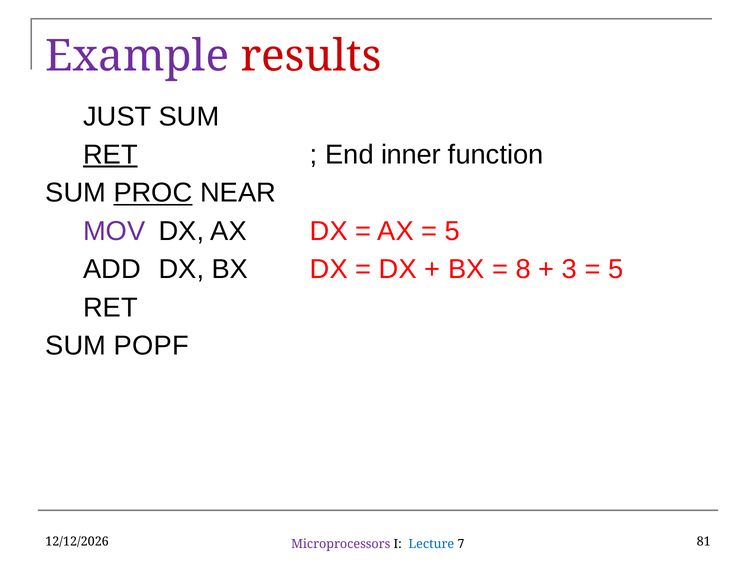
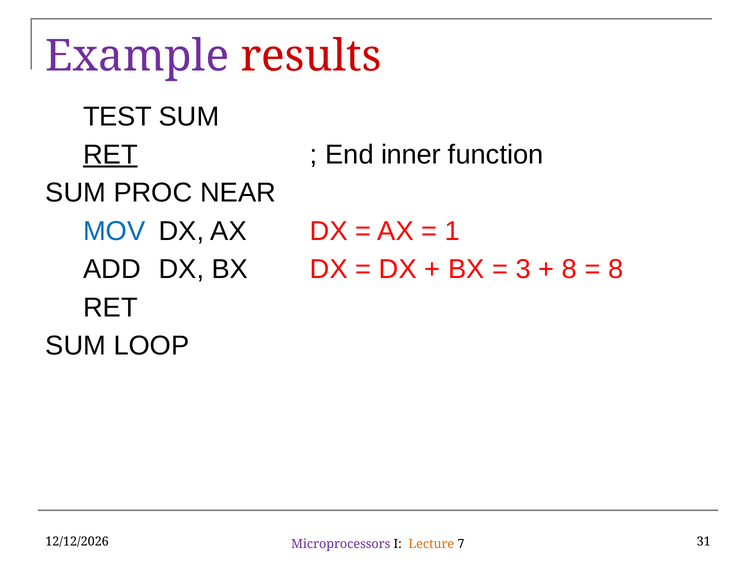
JUST: JUST -> TEST
PROC underline: present -> none
MOV colour: purple -> blue
5 at (453, 231): 5 -> 1
8: 8 -> 3
3 at (569, 269): 3 -> 8
5 at (616, 269): 5 -> 8
POPF: POPF -> LOOP
Lecture colour: blue -> orange
81: 81 -> 31
